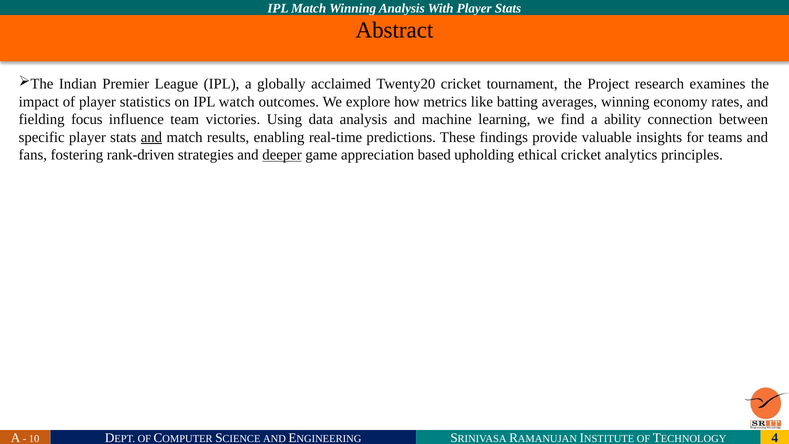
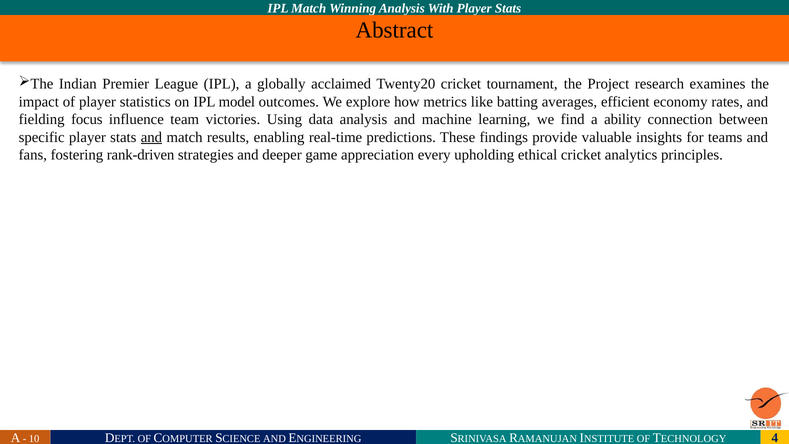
watch: watch -> model
averages winning: winning -> efficient
deeper underline: present -> none
based: based -> every
